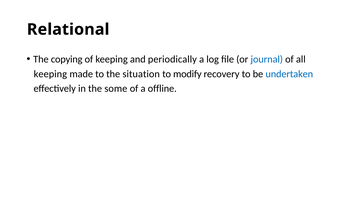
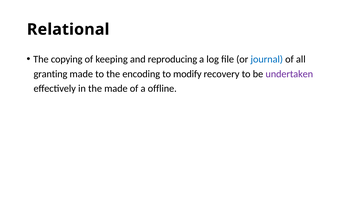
periodically: periodically -> reproducing
keeping at (50, 74): keeping -> granting
situation: situation -> encoding
undertaken colour: blue -> purple
the some: some -> made
